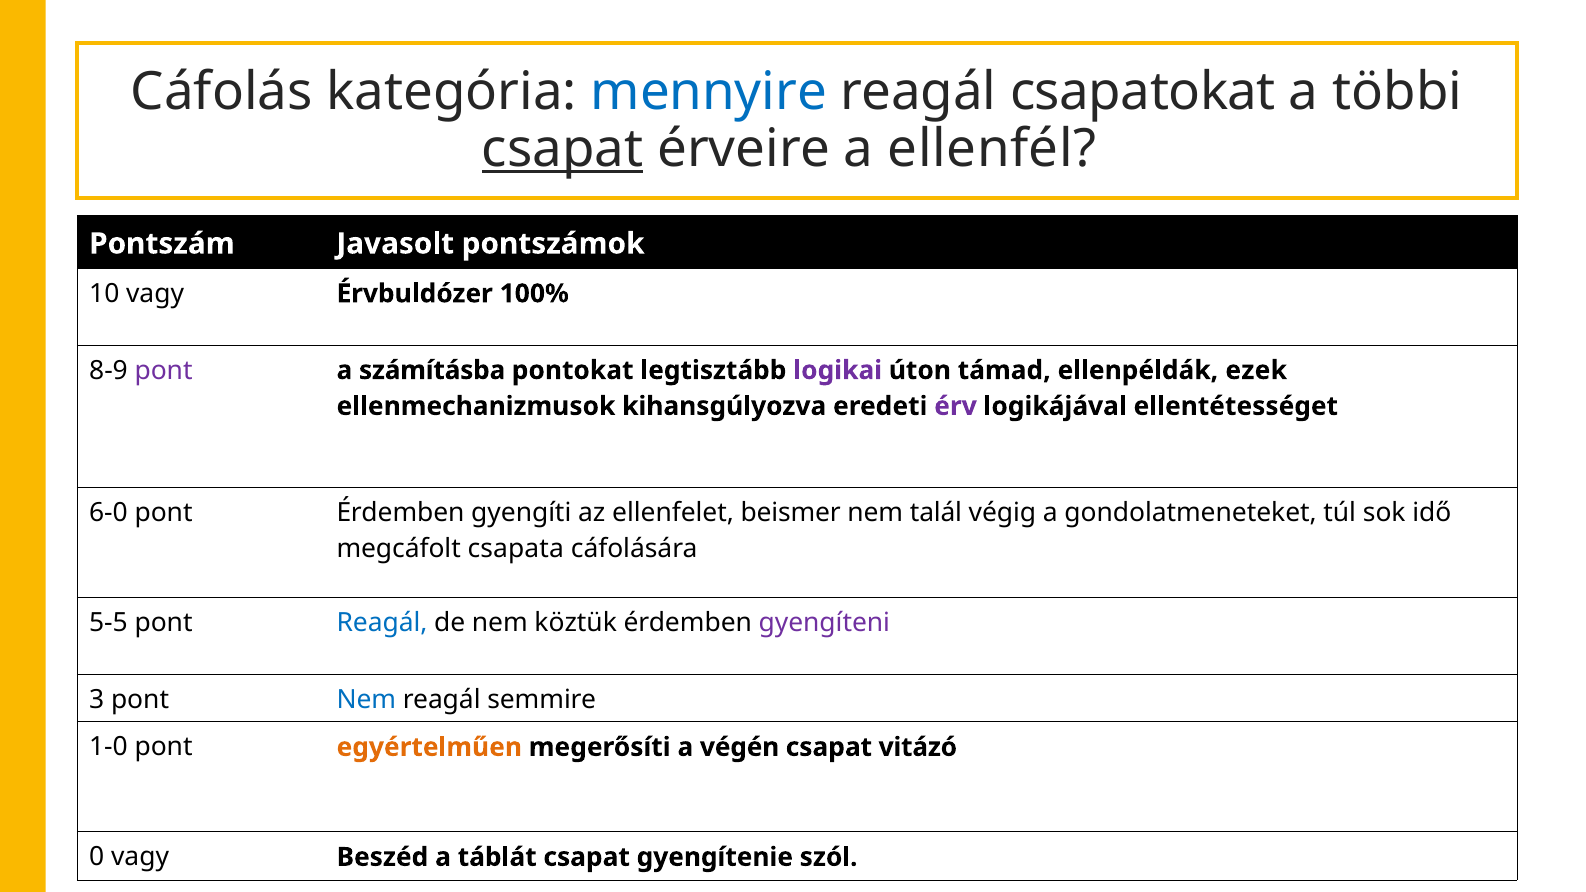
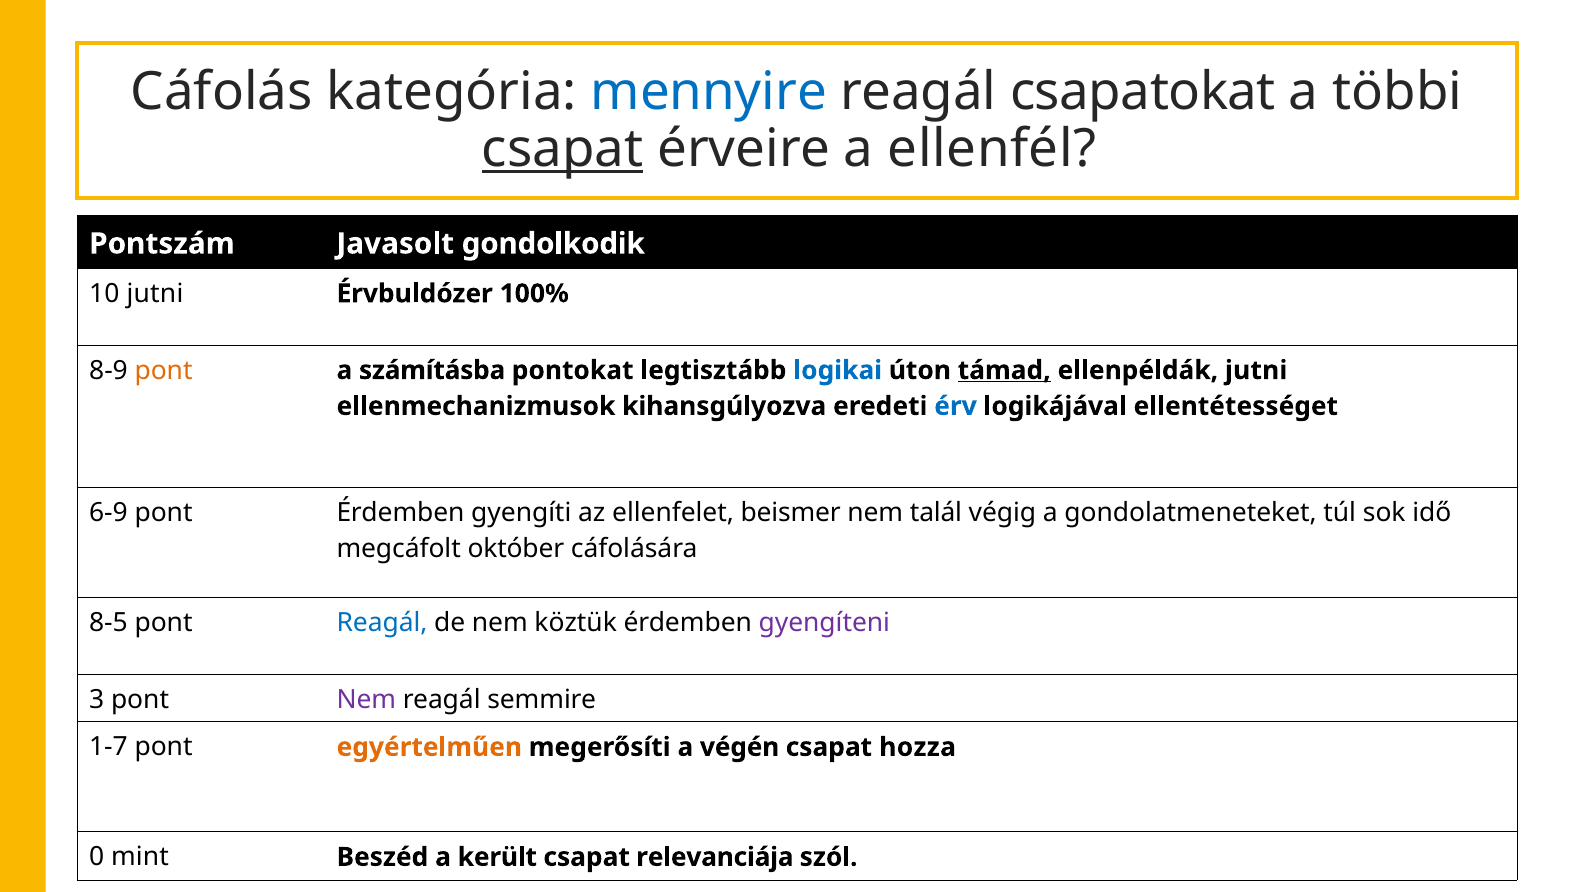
pontszámok: pontszámok -> gondolkodik
10 vagy: vagy -> jutni
pont at (164, 370) colour: purple -> orange
logikai colour: purple -> blue
támad underline: none -> present
ellenpéldák ezek: ezek -> jutni
érv colour: purple -> blue
6-0: 6-0 -> 6-9
csapata: csapata -> október
5-5: 5-5 -> 8-5
Nem at (366, 699) colour: blue -> purple
1-0: 1-0 -> 1-7
vitázó: vitázó -> hozza
0 vagy: vagy -> mint
táblát: táblát -> került
gyengítenie: gyengítenie -> relevanciája
